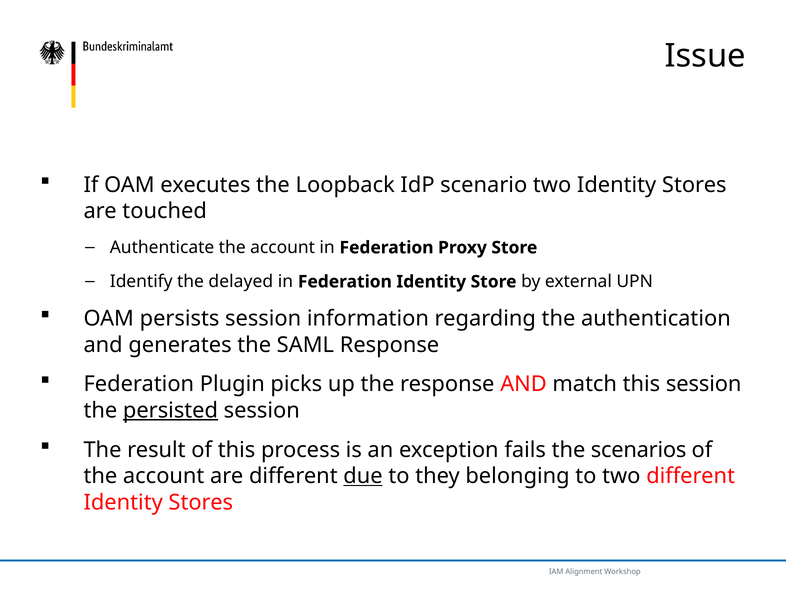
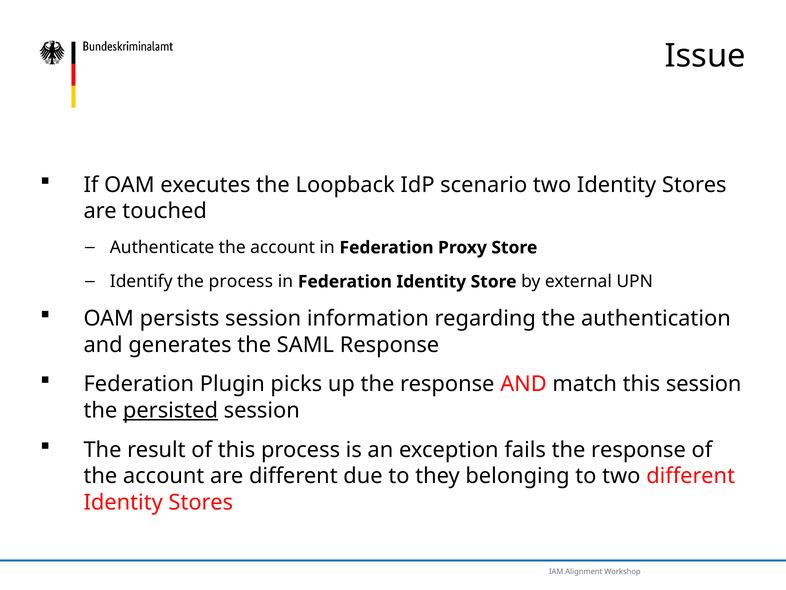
the delayed: delayed -> process
scenarios at (639, 449): scenarios -> response
due underline: present -> none
